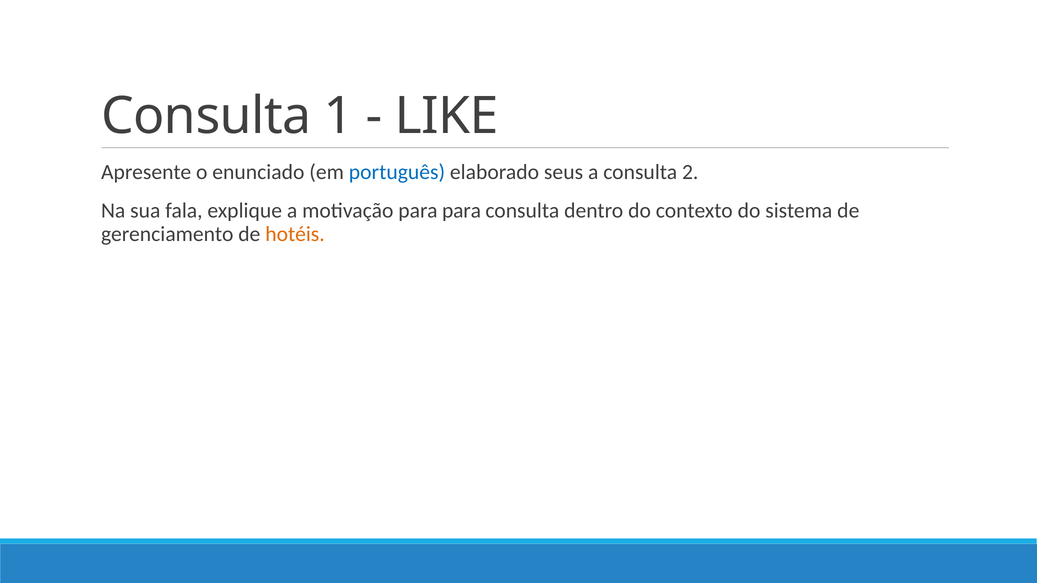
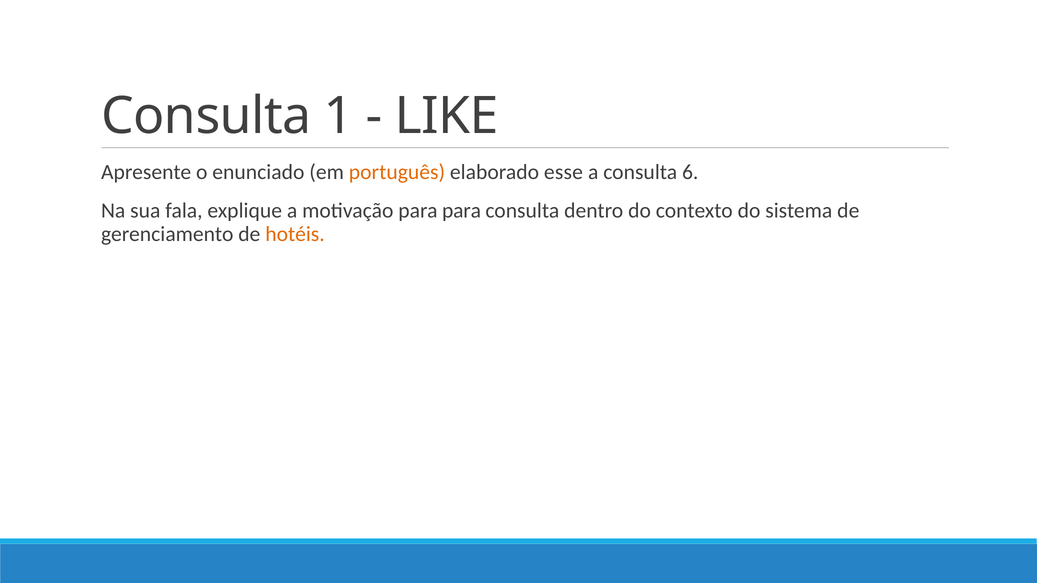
português colour: blue -> orange
seus: seus -> esse
2: 2 -> 6
